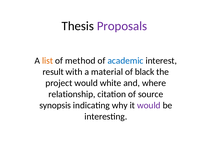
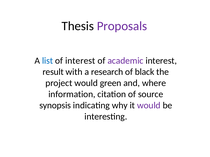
list colour: orange -> blue
of method: method -> interest
academic colour: blue -> purple
material: material -> research
white: white -> green
relationship: relationship -> information
